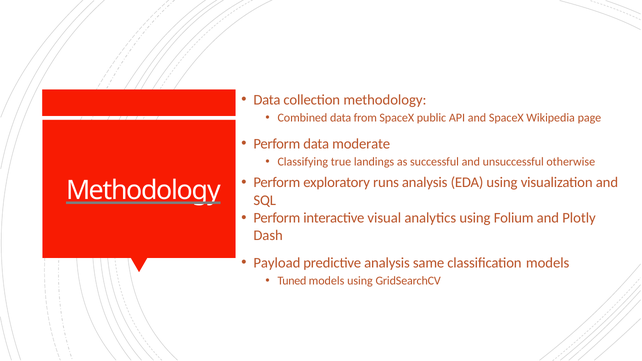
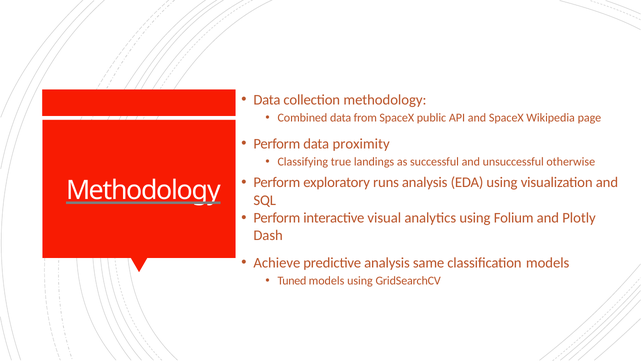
moderate: moderate -> proximity
Payload: Payload -> Achieve
